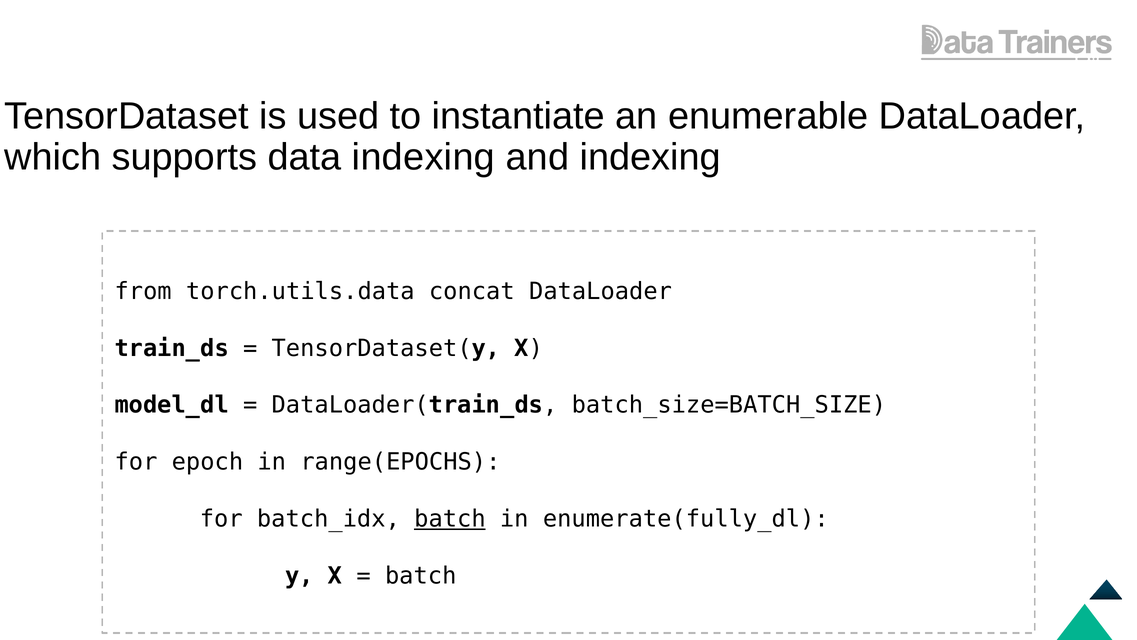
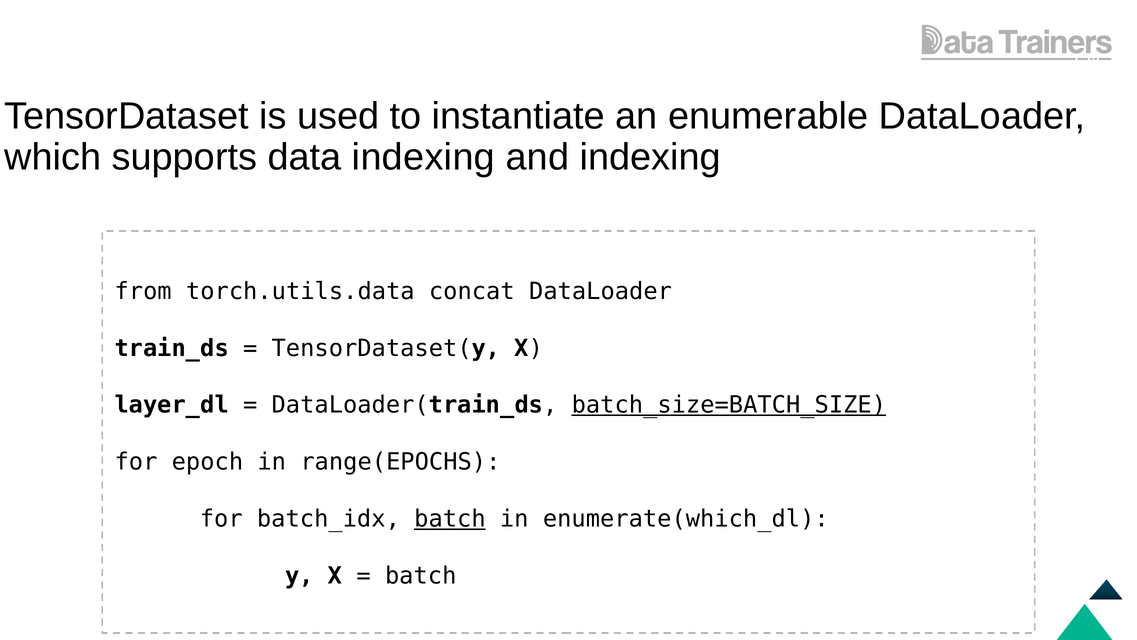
model_dl: model_dl -> layer_dl
batch_size=BATCH_SIZE underline: none -> present
enumerate(fully_dl: enumerate(fully_dl -> enumerate(which_dl
